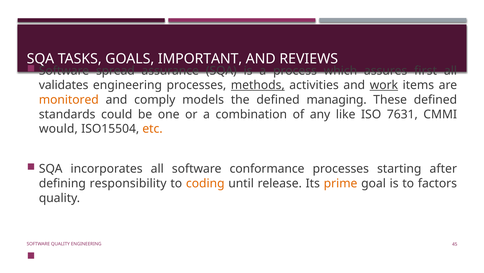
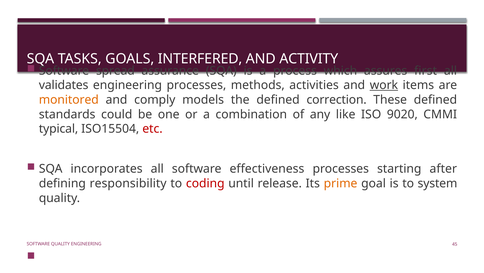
IMPORTANT: IMPORTANT -> INTERFERED
REVIEWS: REVIEWS -> ACTIVITY
methods underline: present -> none
managing: managing -> correction
7631: 7631 -> 9020
would: would -> typical
etc colour: orange -> red
conformance: conformance -> effectiveness
coding colour: orange -> red
factors: factors -> system
